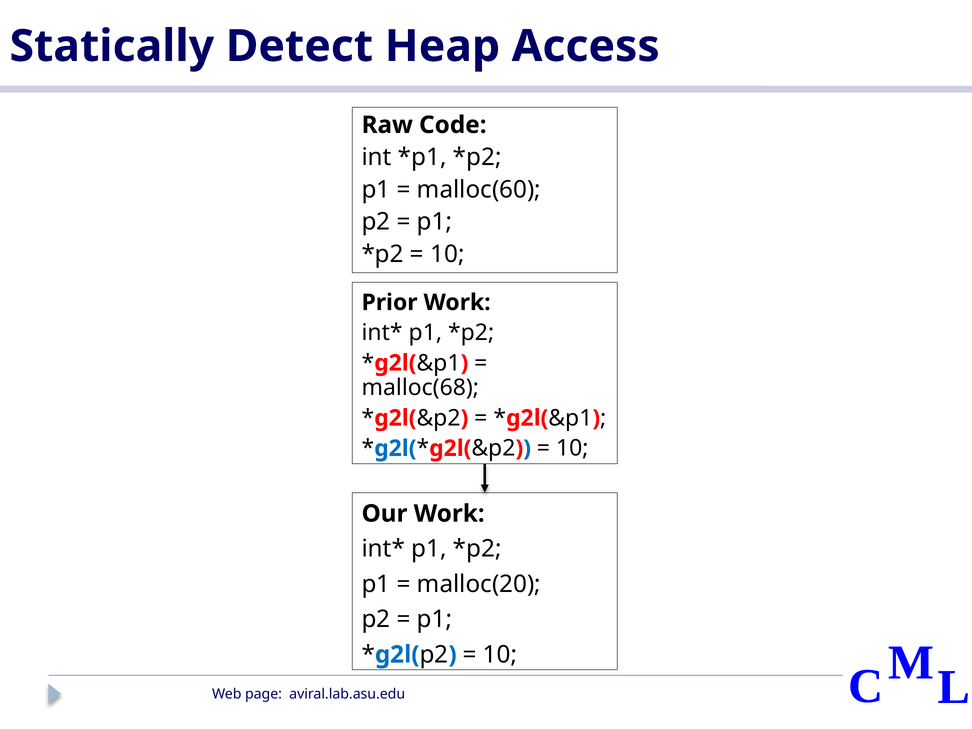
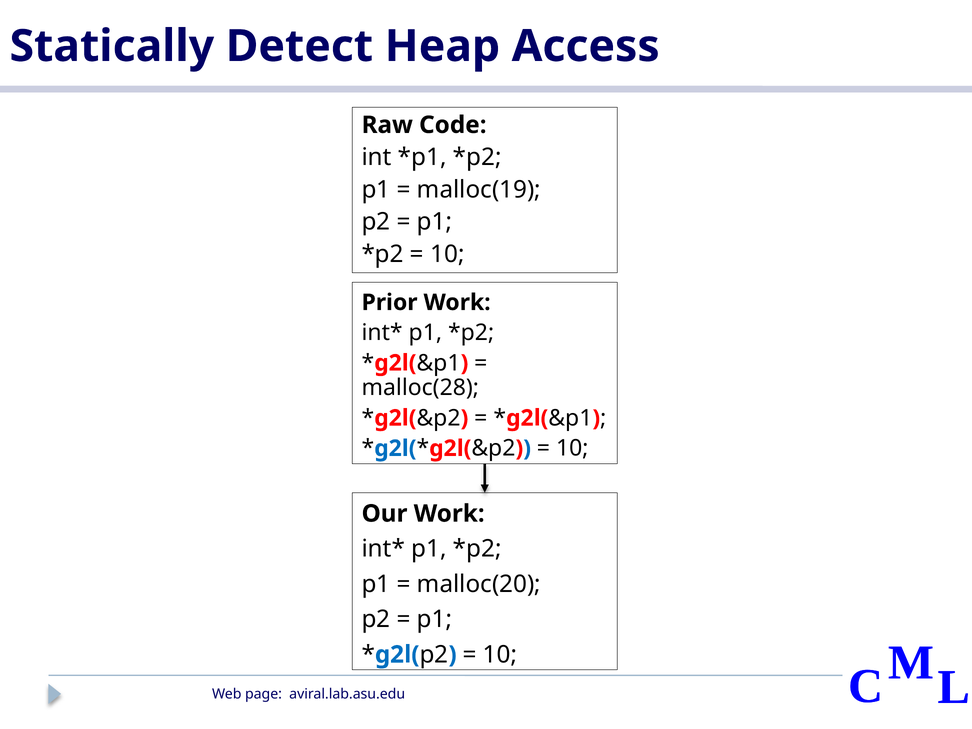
malloc(60: malloc(60 -> malloc(19
malloc(68: malloc(68 -> malloc(28
